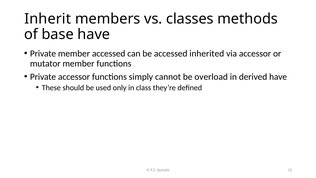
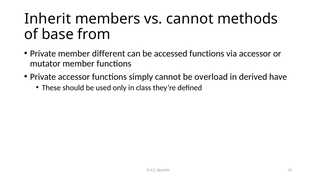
vs classes: classes -> cannot
base have: have -> from
member accessed: accessed -> different
accessed inherited: inherited -> functions
